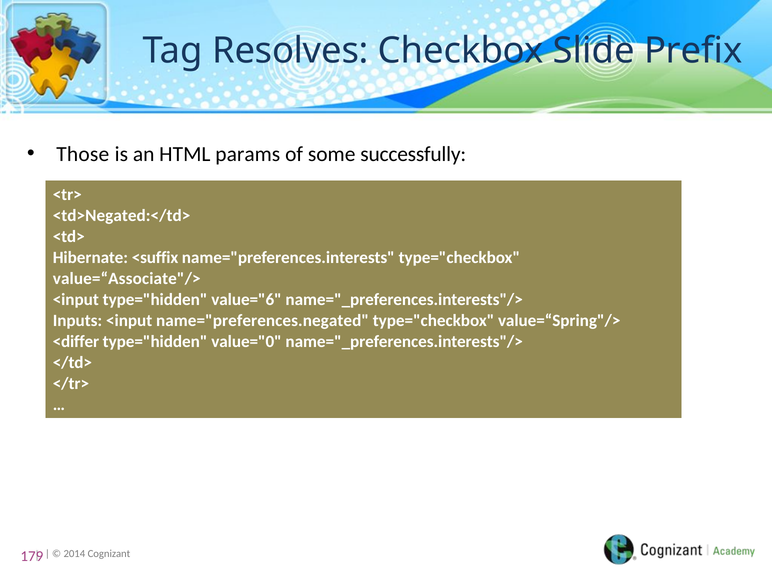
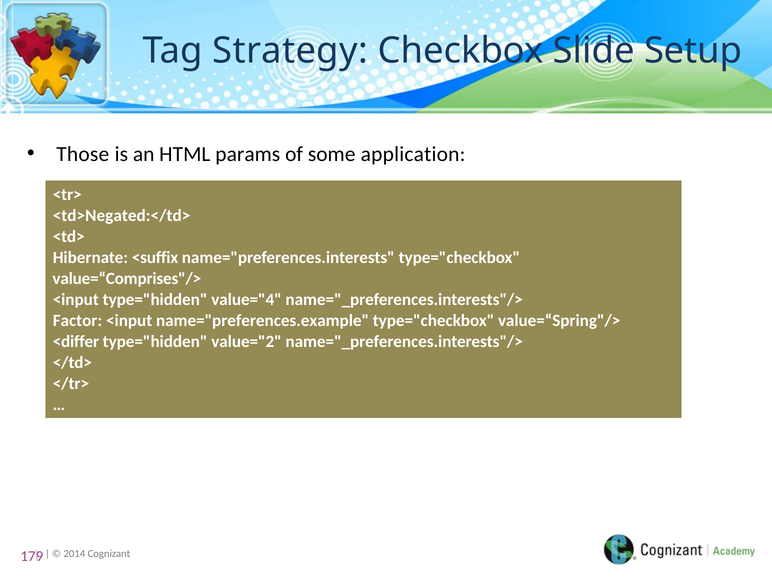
Resolves: Resolves -> Strategy
Prefix: Prefix -> Setup
successfully: successfully -> application
value=“Associate"/>: value=“Associate"/> -> value=“Comprises"/>
value="6: value="6 -> value="4
Inputs: Inputs -> Factor
name="preferences.negated: name="preferences.negated -> name="preferences.example
value="0: value="0 -> value="2
